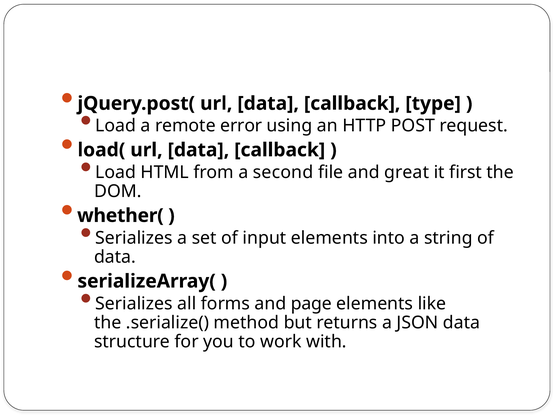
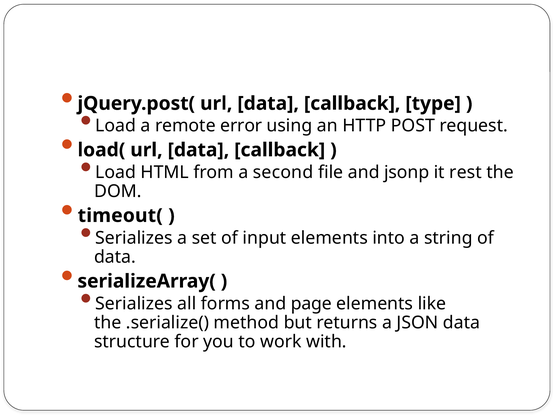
great: great -> jsonp
first: first -> rest
whether(: whether( -> timeout(
